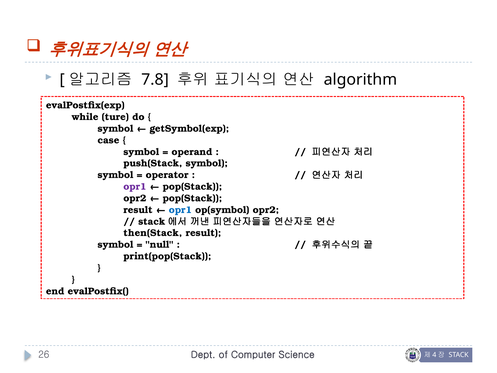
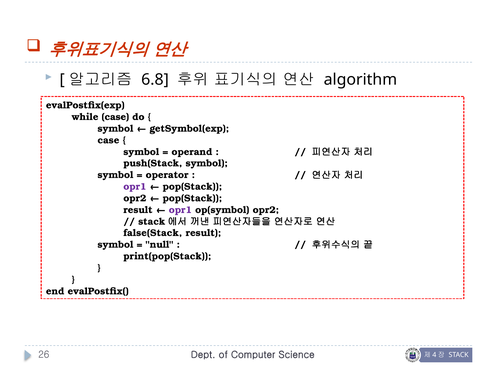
7.8: 7.8 -> 6.8
while ture: ture -> case
opr1 at (180, 210) colour: blue -> purple
then(Stack: then(Stack -> false(Stack
